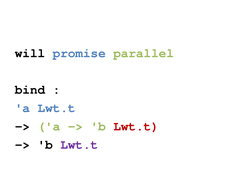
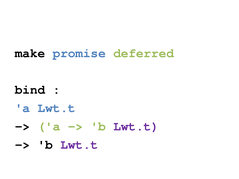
will: will -> make
parallel: parallel -> deferred
Lwt.t at (136, 126) colour: red -> purple
